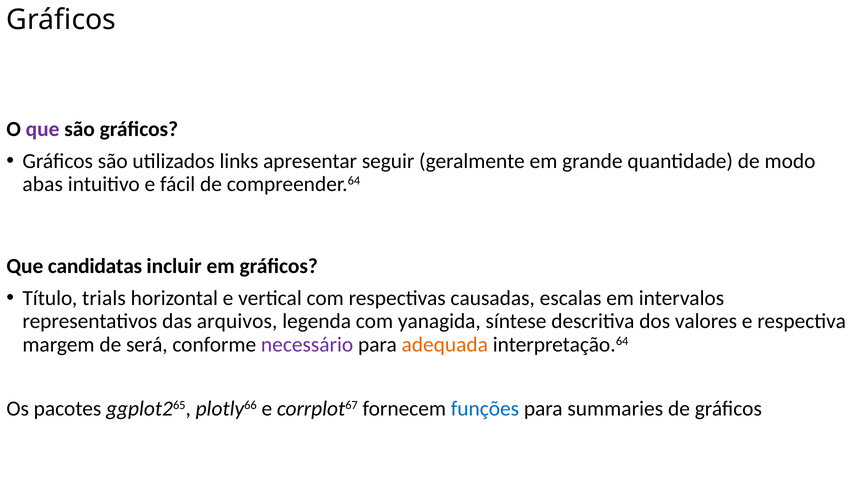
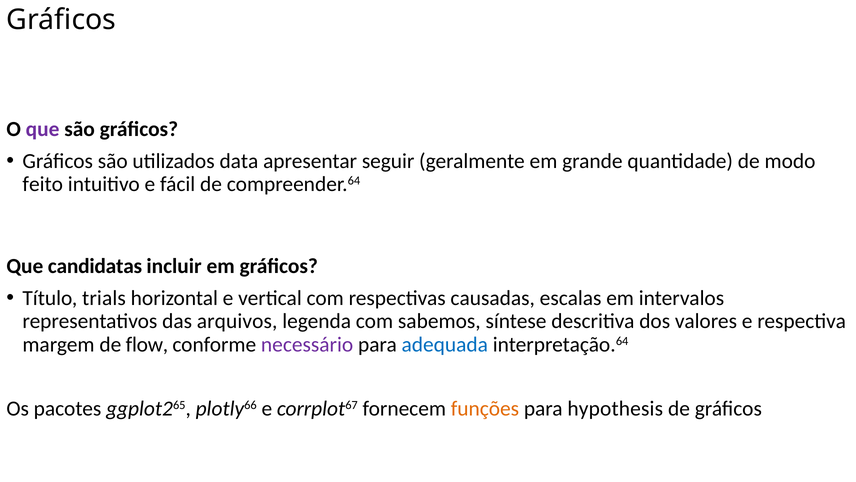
links: links -> data
abas: abas -> feito
yanagida: yanagida -> sabemos
será: será -> flow
adequada colour: orange -> blue
funções colour: blue -> orange
summaries: summaries -> hypothesis
